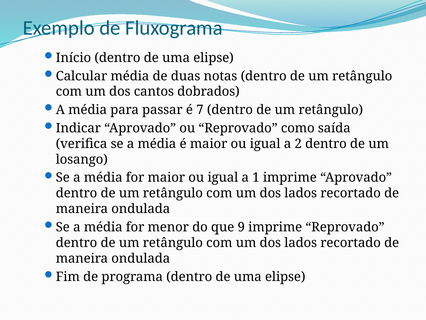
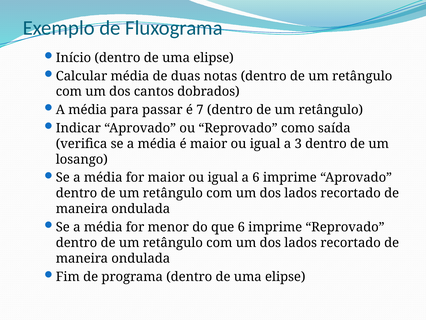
2: 2 -> 3
a 1: 1 -> 6
que 9: 9 -> 6
